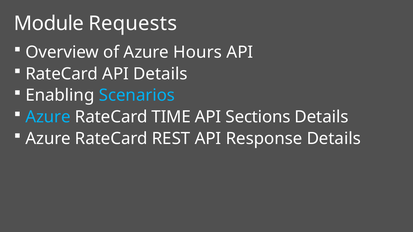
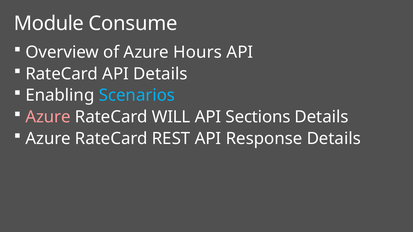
Requests: Requests -> Consume
Azure at (48, 117) colour: light blue -> pink
TIME: TIME -> WILL
